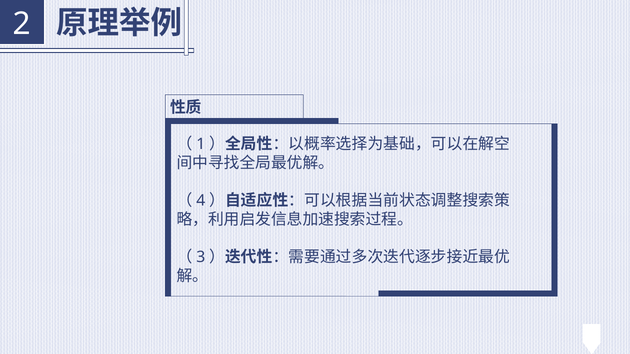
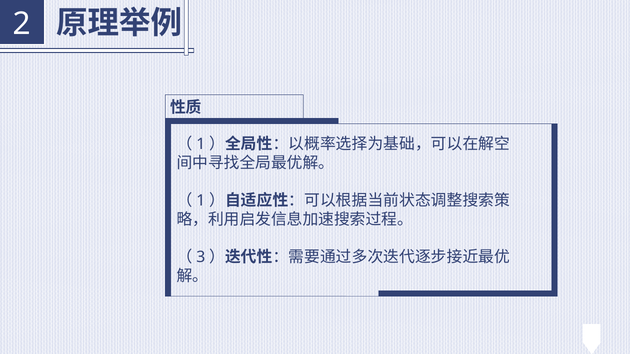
4 at (201, 201): 4 -> 1
